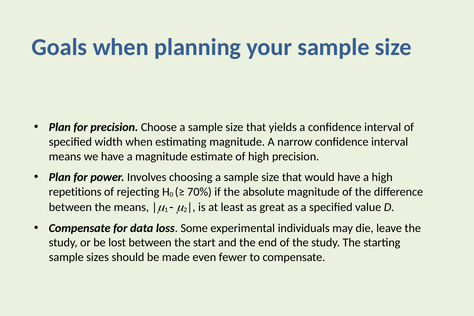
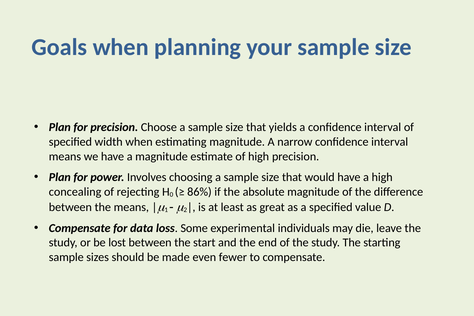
repetitions: repetitions -> concealing
70%: 70% -> 86%
